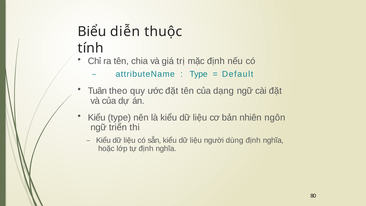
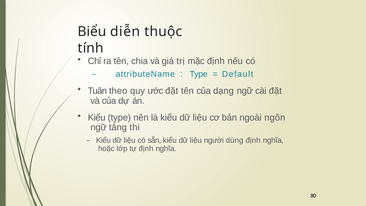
nhiên: nhiên -> ngoài
triển: triển -> tảng
